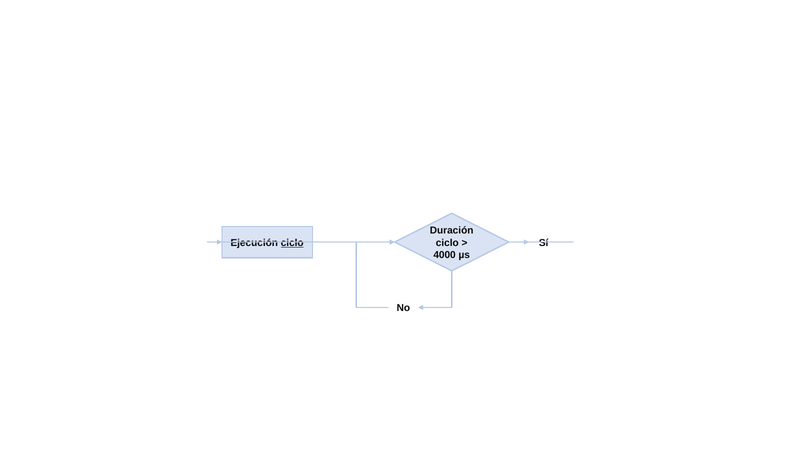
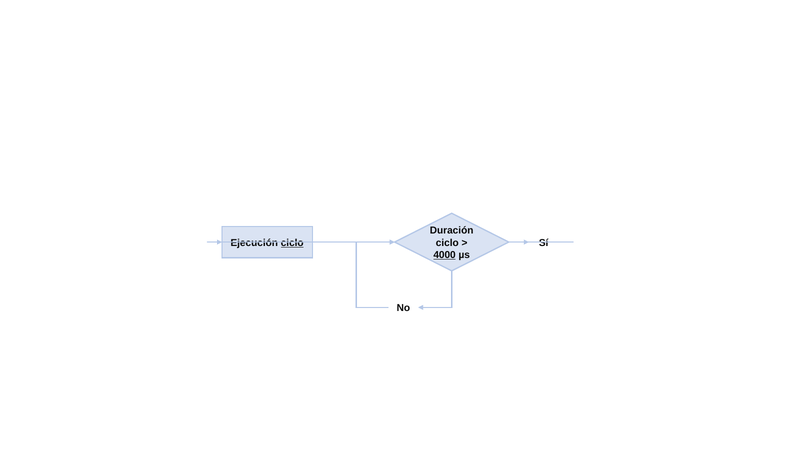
4000 underline: none -> present
